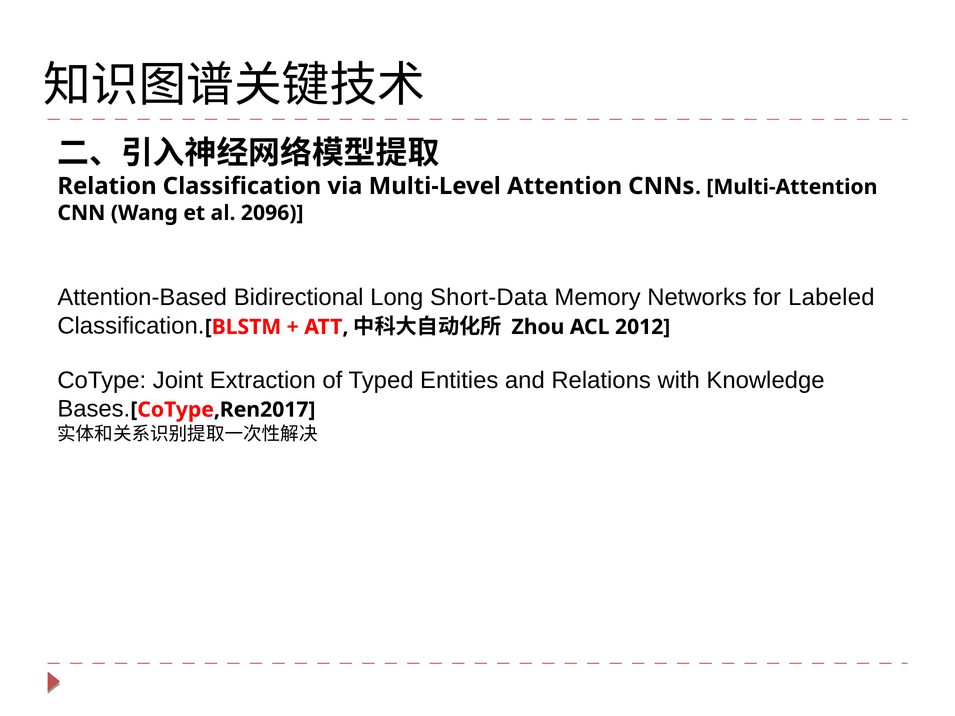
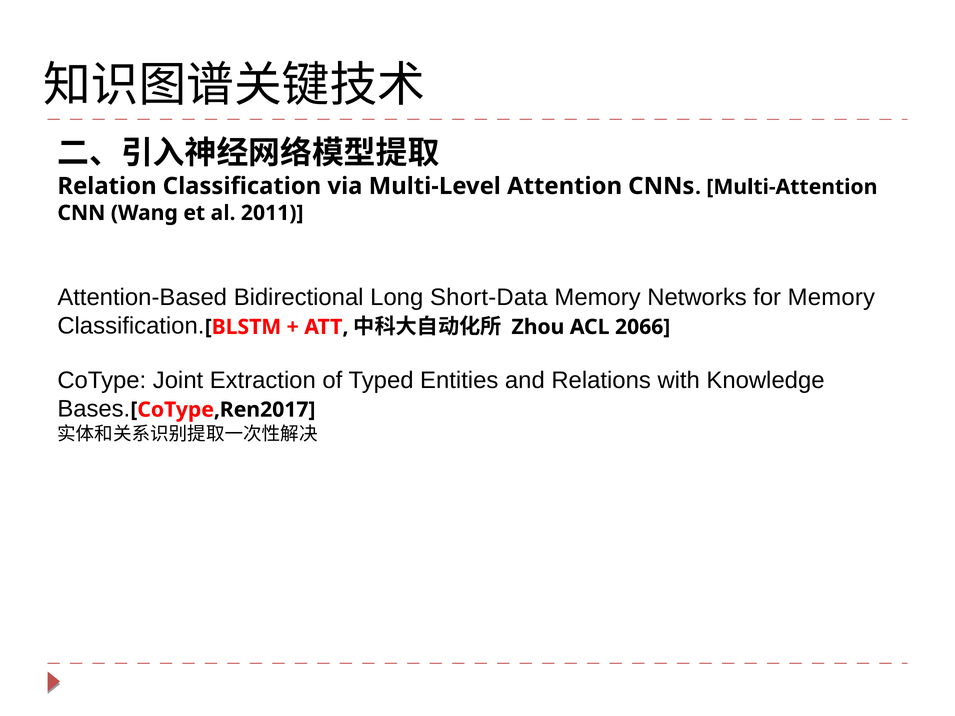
2096: 2096 -> 2011
for Labeled: Labeled -> Memory
2012: 2012 -> 2066
